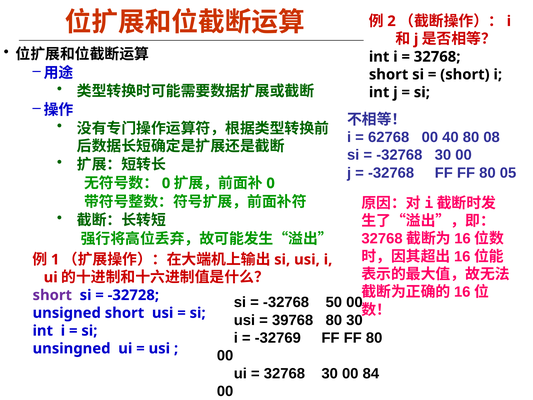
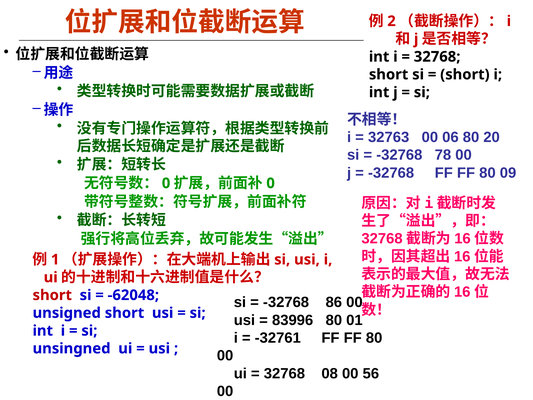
62768: 62768 -> 32763
40: 40 -> 06
08: 08 -> 20
-32768 30: 30 -> 78
05: 05 -> 09
short at (52, 295) colour: purple -> red
-32728: -32728 -> -62048
50: 50 -> 86
39768: 39768 -> 83996
80 30: 30 -> 01
-32769: -32769 -> -32761
32768 30: 30 -> 08
84: 84 -> 56
